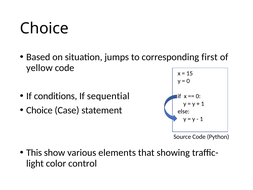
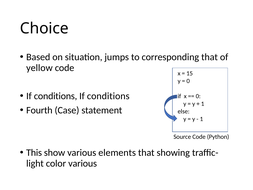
corresponding first: first -> that
sequential at (108, 96): sequential -> conditions
Choice at (39, 110): Choice -> Fourth
color control: control -> various
